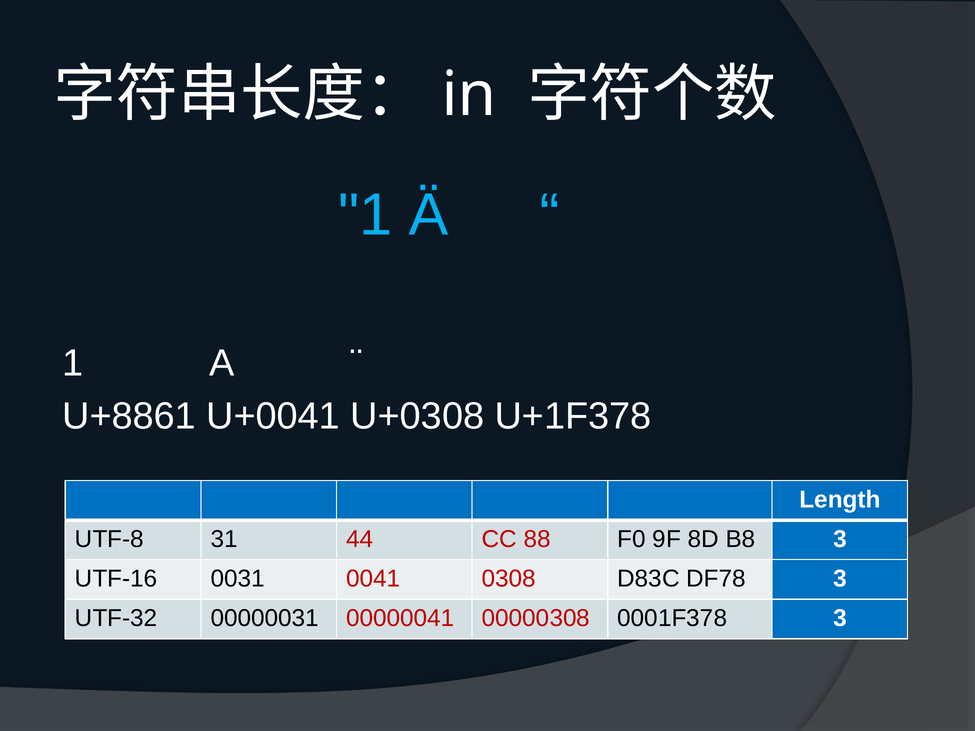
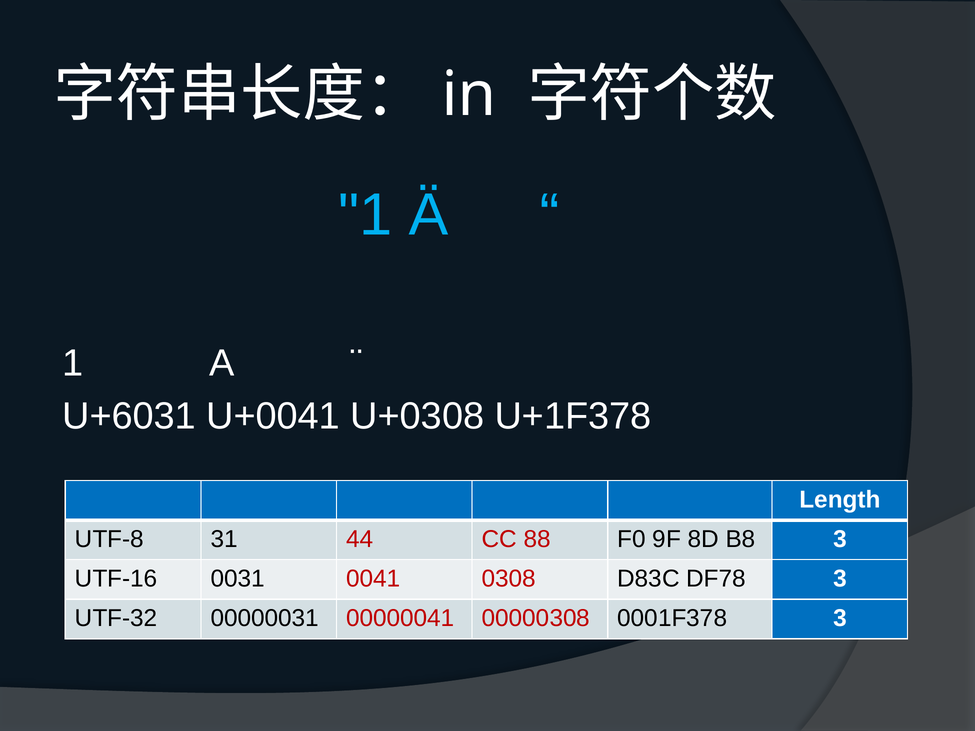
U+8861: U+8861 -> U+6031
